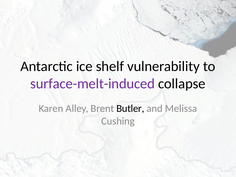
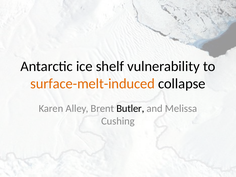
surface-melt-induced colour: purple -> orange
